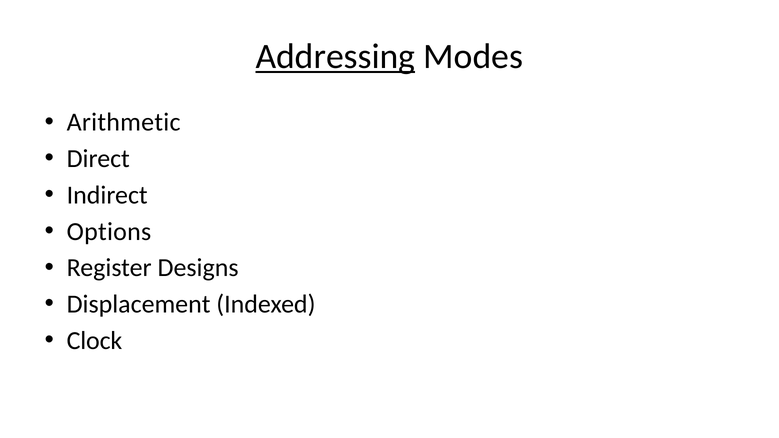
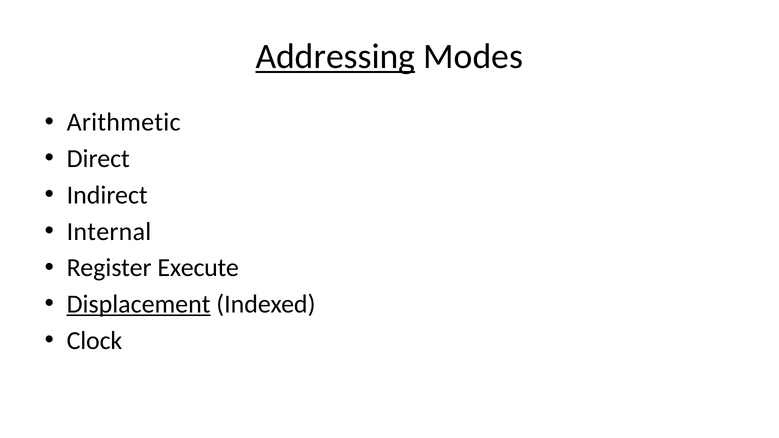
Options: Options -> Internal
Designs: Designs -> Execute
Displacement underline: none -> present
